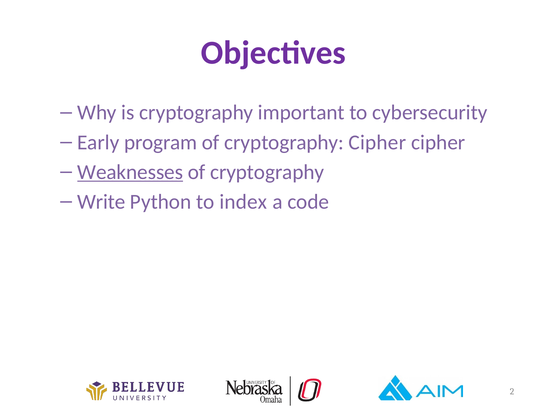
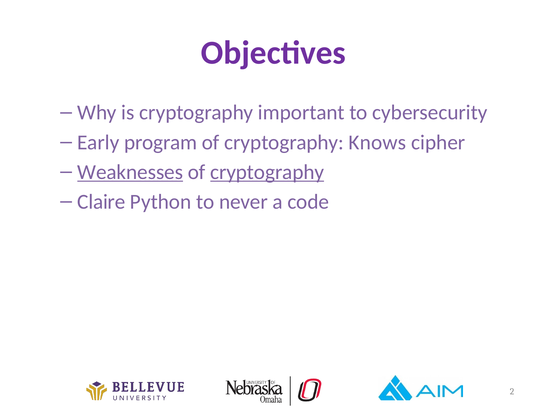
cryptography Cipher: Cipher -> Knows
cryptography at (267, 172) underline: none -> present
Write: Write -> Claire
index: index -> never
